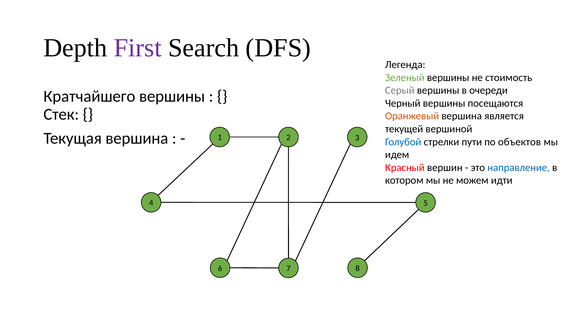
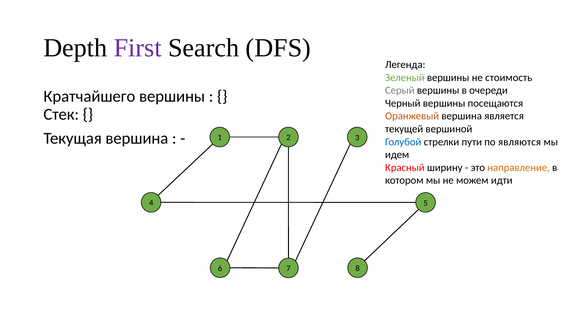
объектов: объектов -> являются
вершин: вершин -> ширину
направление colour: blue -> orange
